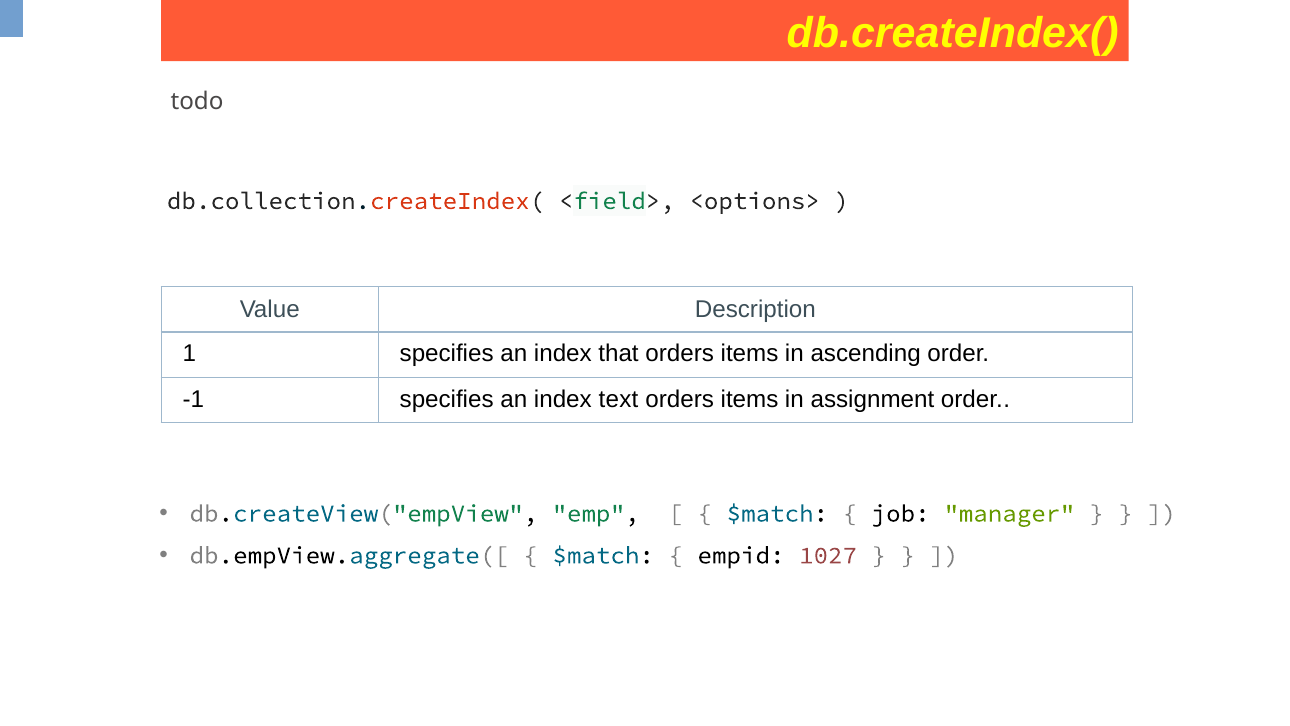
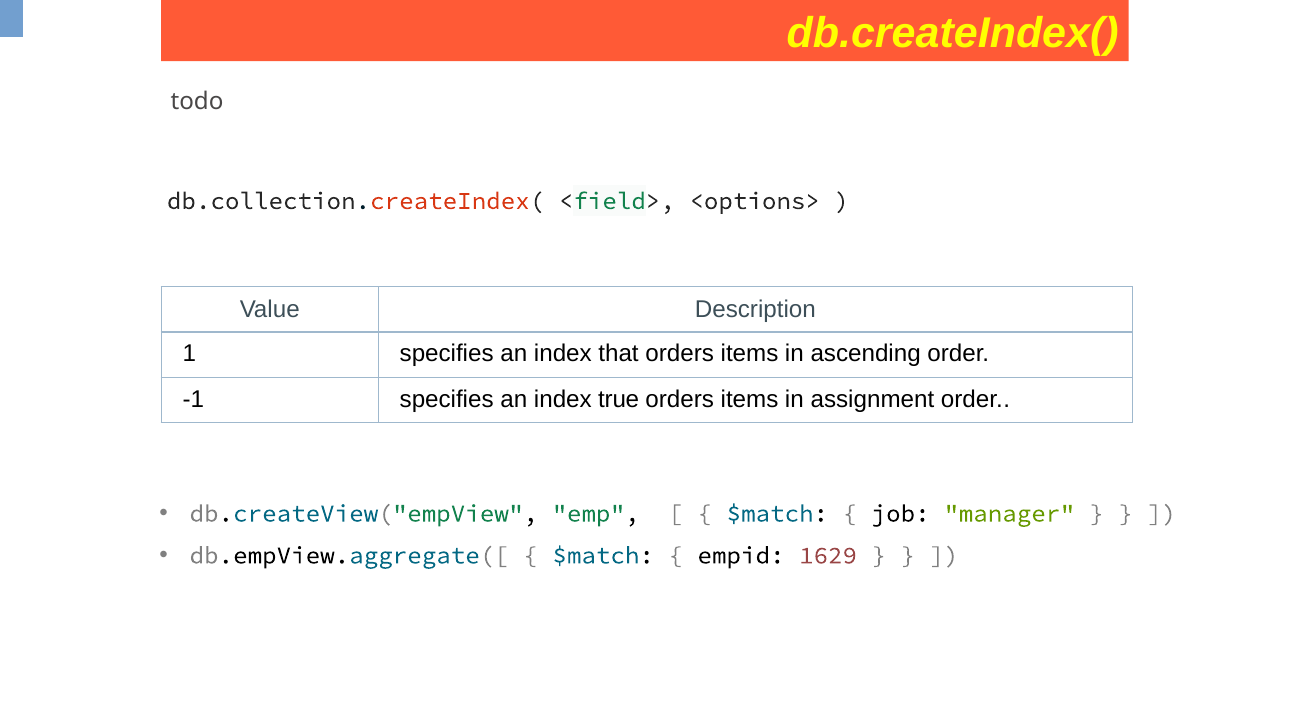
text: text -> true
1027: 1027 -> 1629
